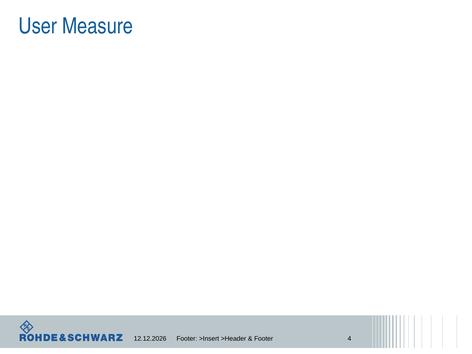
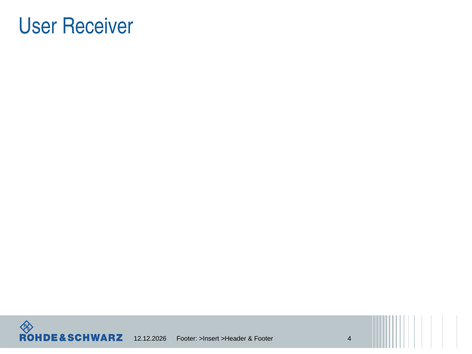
Measure: Measure -> Receiver
